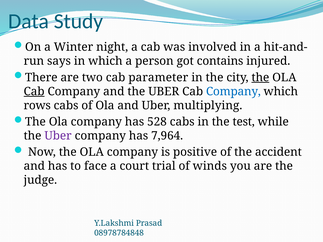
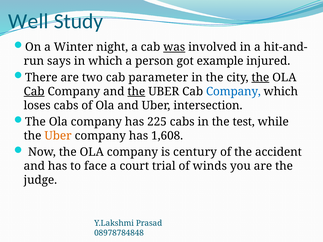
Data: Data -> Well
was underline: none -> present
contains: contains -> example
the at (136, 92) underline: none -> present
rows: rows -> loses
multiplying: multiplying -> intersection
528: 528 -> 225
Uber at (58, 136) colour: purple -> orange
7,964: 7,964 -> 1,608
positive: positive -> century
